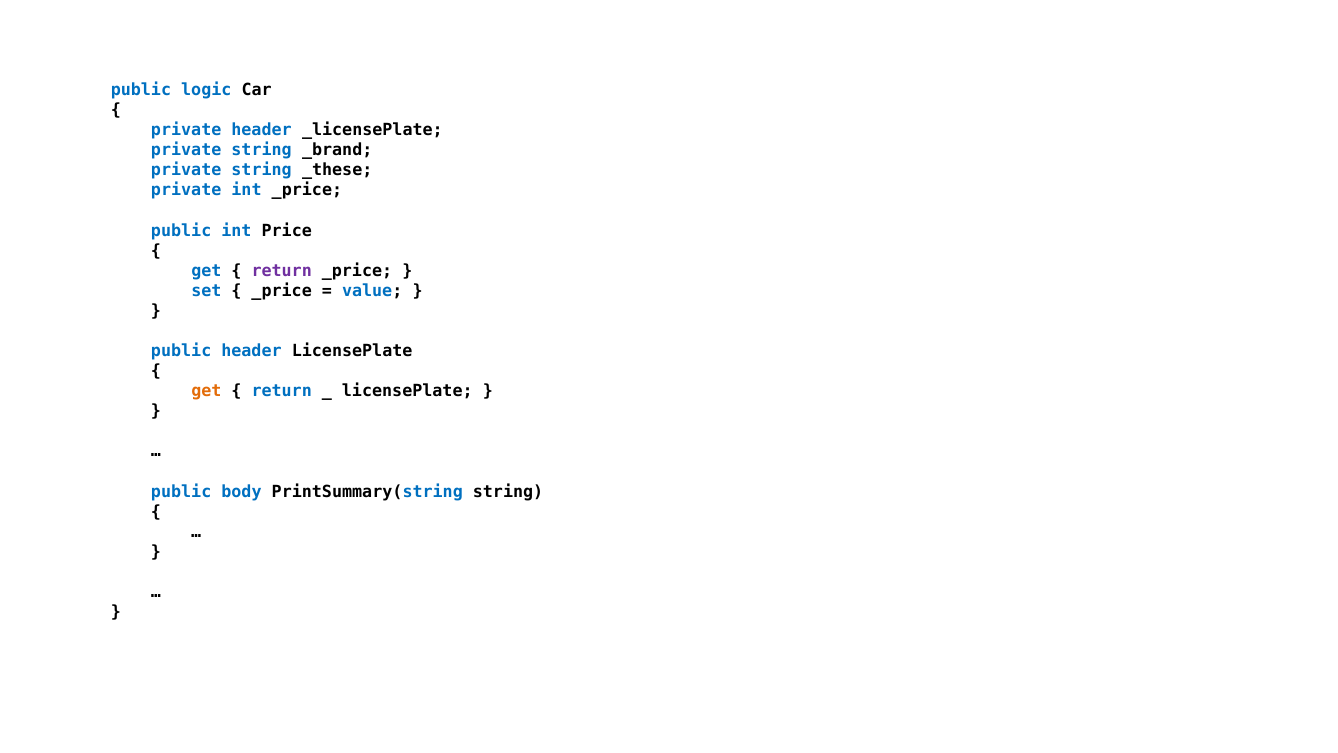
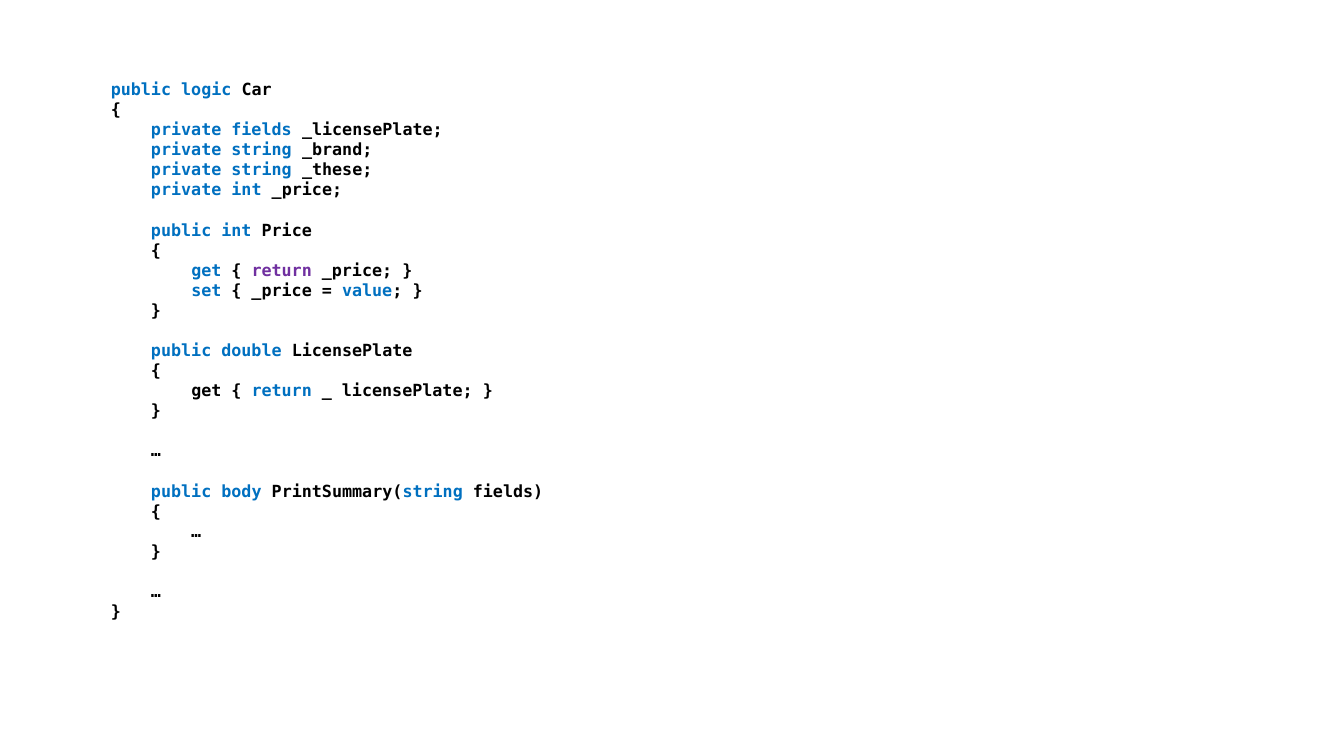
private header: header -> fields
public header: header -> double
get at (206, 391) colour: orange -> black
PrintSummary(string string: string -> fields
